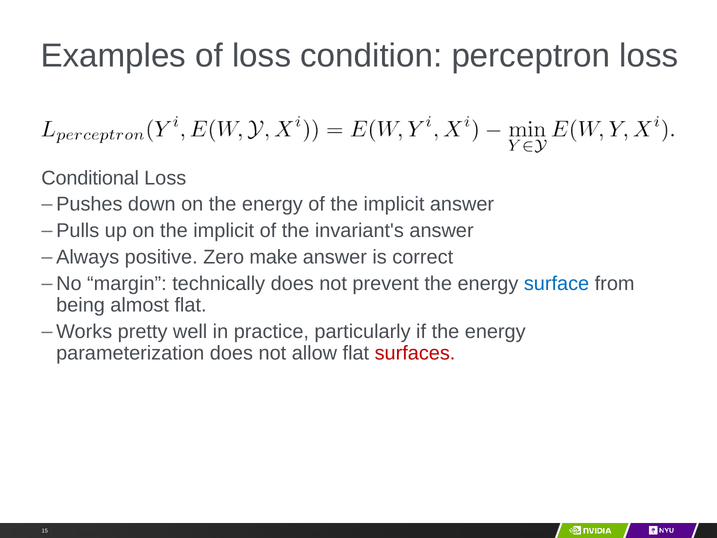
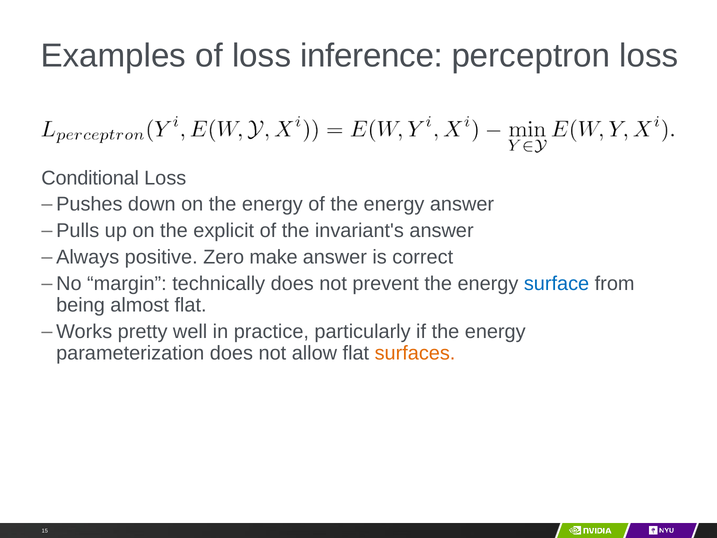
condition: condition -> inference
of the implicit: implicit -> energy
on the implicit: implicit -> explicit
surfaces colour: red -> orange
